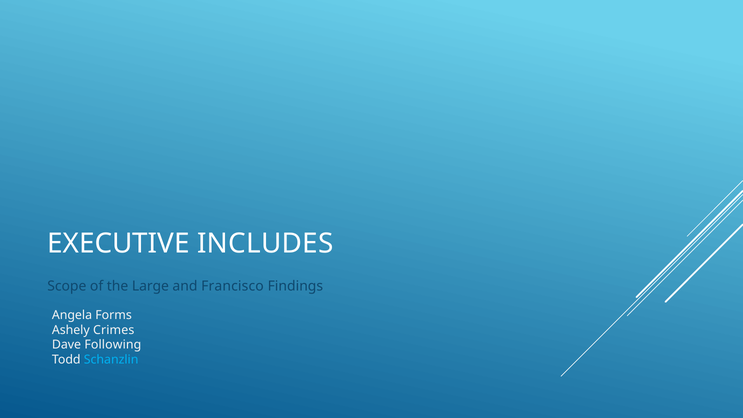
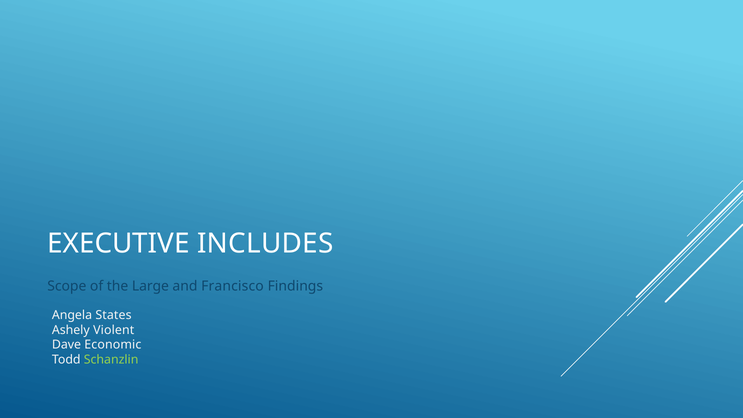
Forms: Forms -> States
Crimes: Crimes -> Violent
Following: Following -> Economic
Schanzlin colour: light blue -> light green
